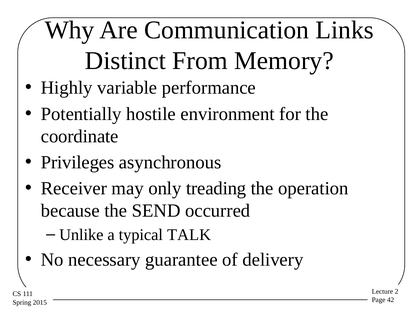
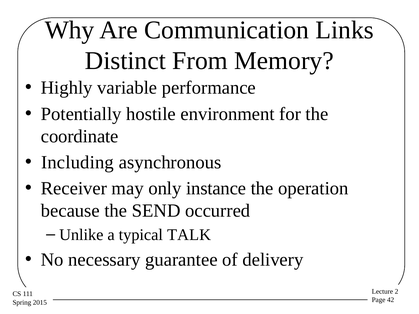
Privileges: Privileges -> Including
treading: treading -> instance
